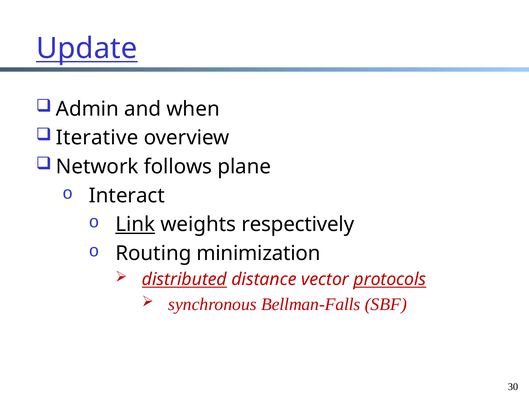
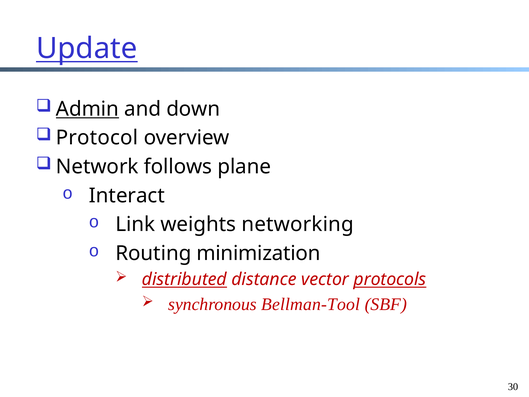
Admin underline: none -> present
when: when -> down
Iterative: Iterative -> Protocol
Link underline: present -> none
respectively: respectively -> networking
Bellman-Falls: Bellman-Falls -> Bellman-Tool
